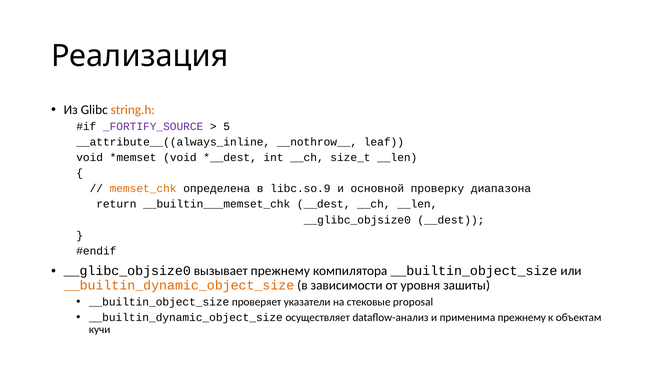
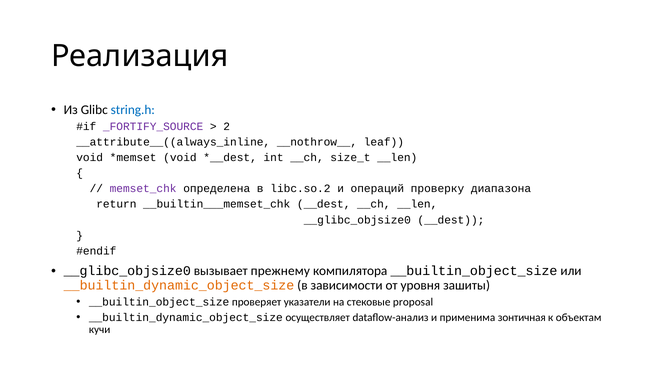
string.h colour: orange -> blue
5: 5 -> 2
memset_chk colour: orange -> purple
libc.so.9: libc.so.9 -> libc.so.2
основной: основной -> операций
применима прежнему: прежнему -> зонтичная
